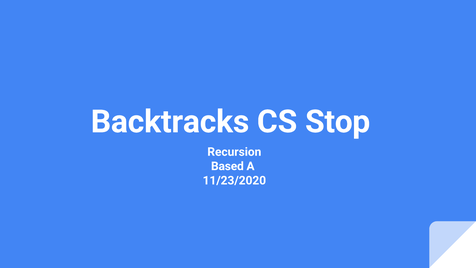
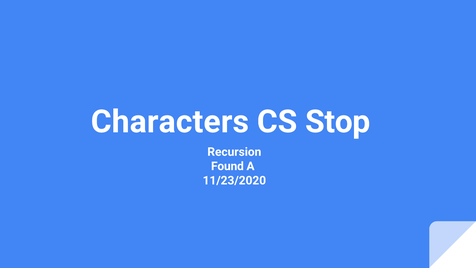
Backtracks: Backtracks -> Characters
Based: Based -> Found
